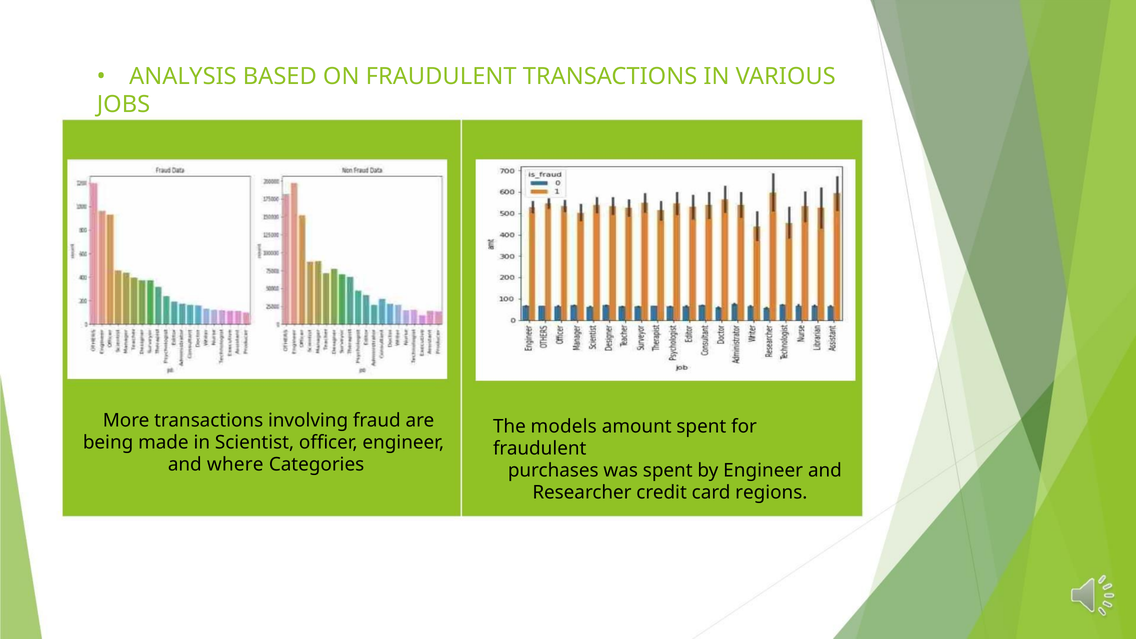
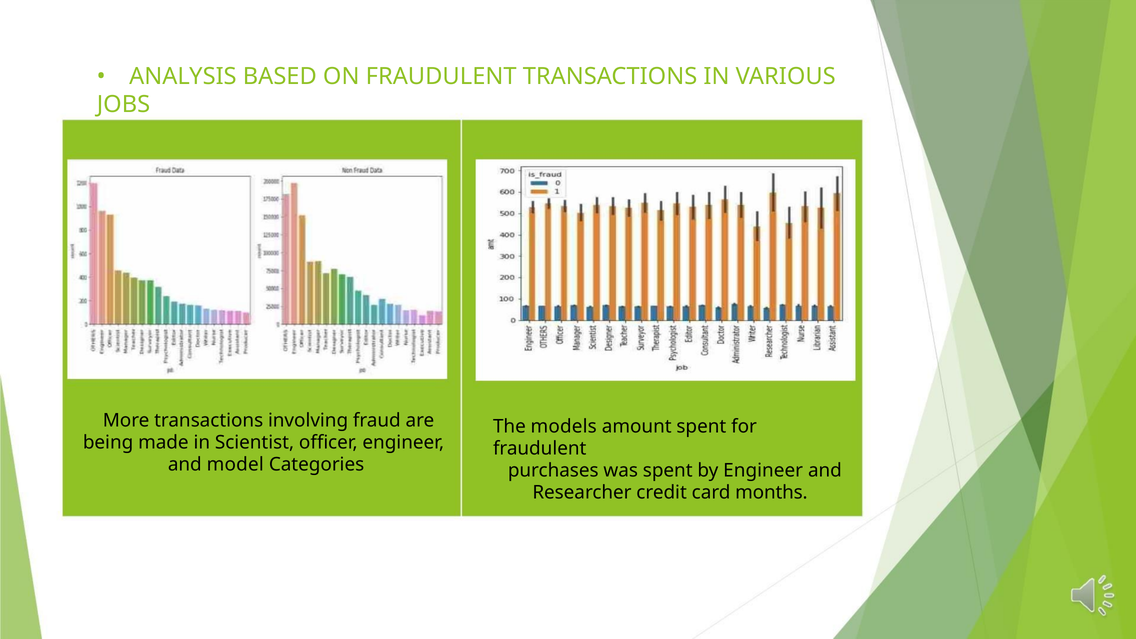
where: where -> model
regions: regions -> months
